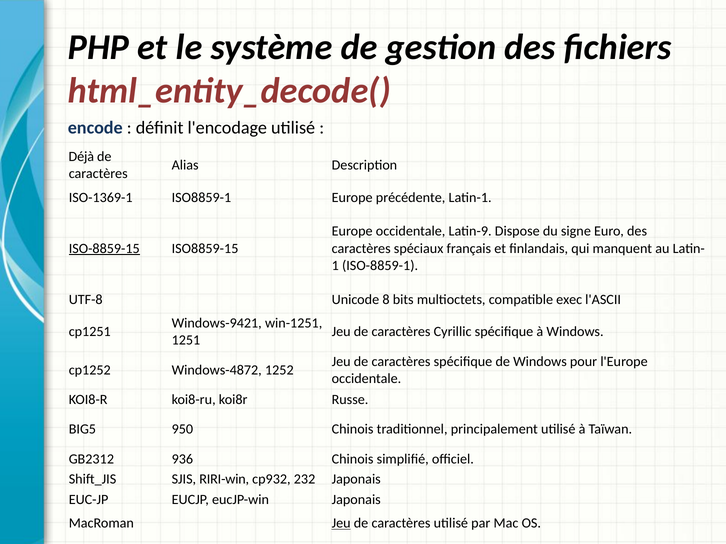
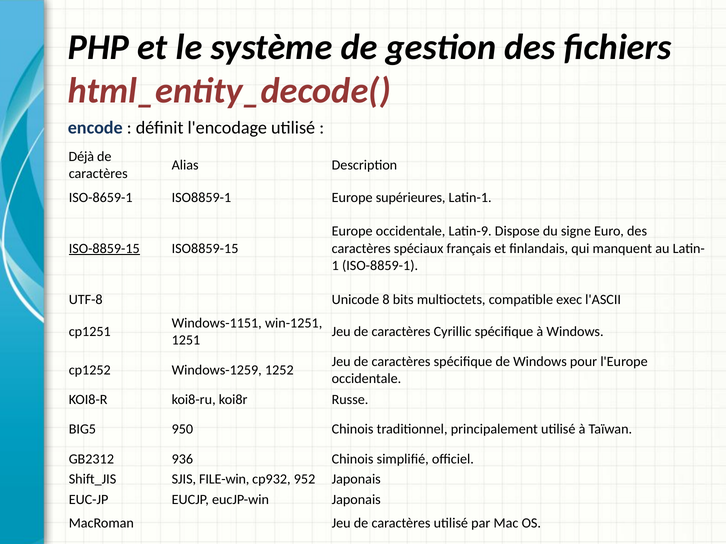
ISO-1369-1: ISO-1369-1 -> ISO-8659-1
précédente: précédente -> supérieures
Windows-9421: Windows-9421 -> Windows-1151
Windows-4872: Windows-4872 -> Windows-1259
RIRI-win: RIRI-win -> FILE-win
232: 232 -> 952
Jeu at (341, 524) underline: present -> none
